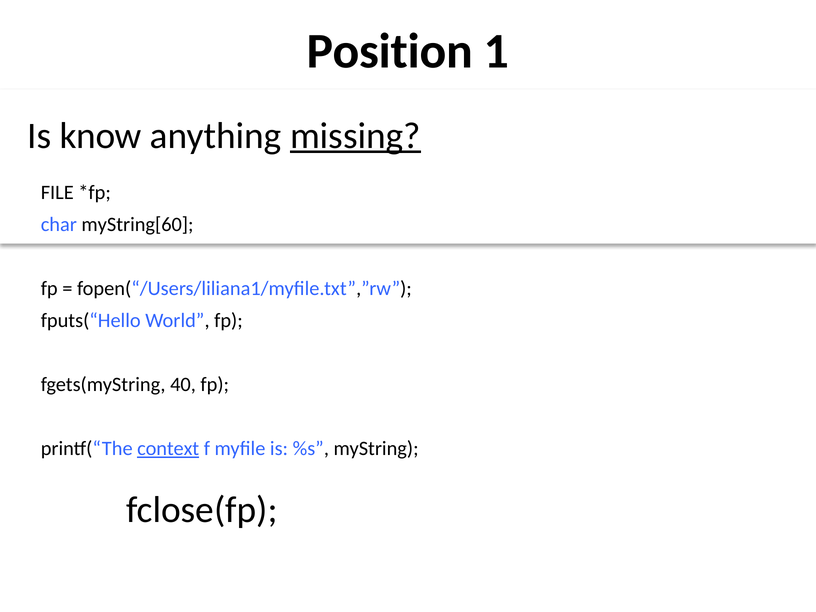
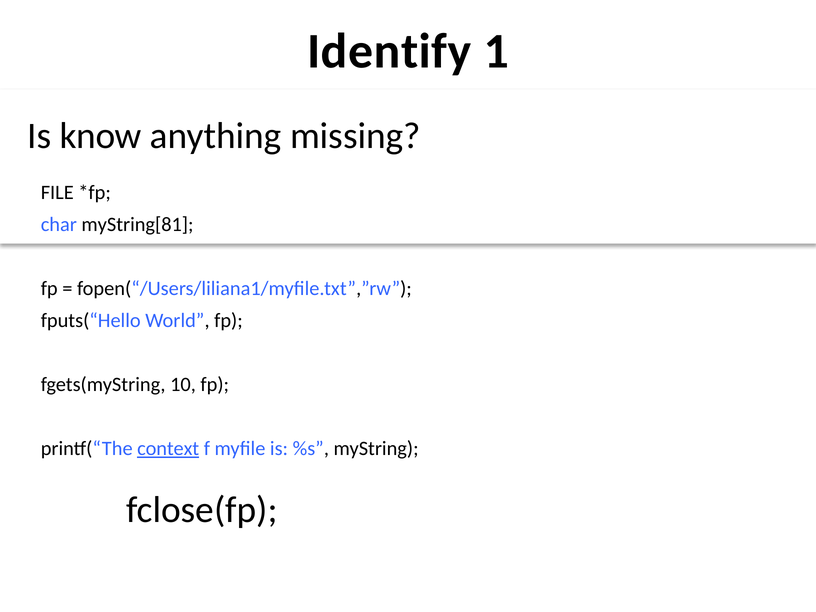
Position: Position -> Identify
missing underline: present -> none
myString[60: myString[60 -> myString[81
40: 40 -> 10
